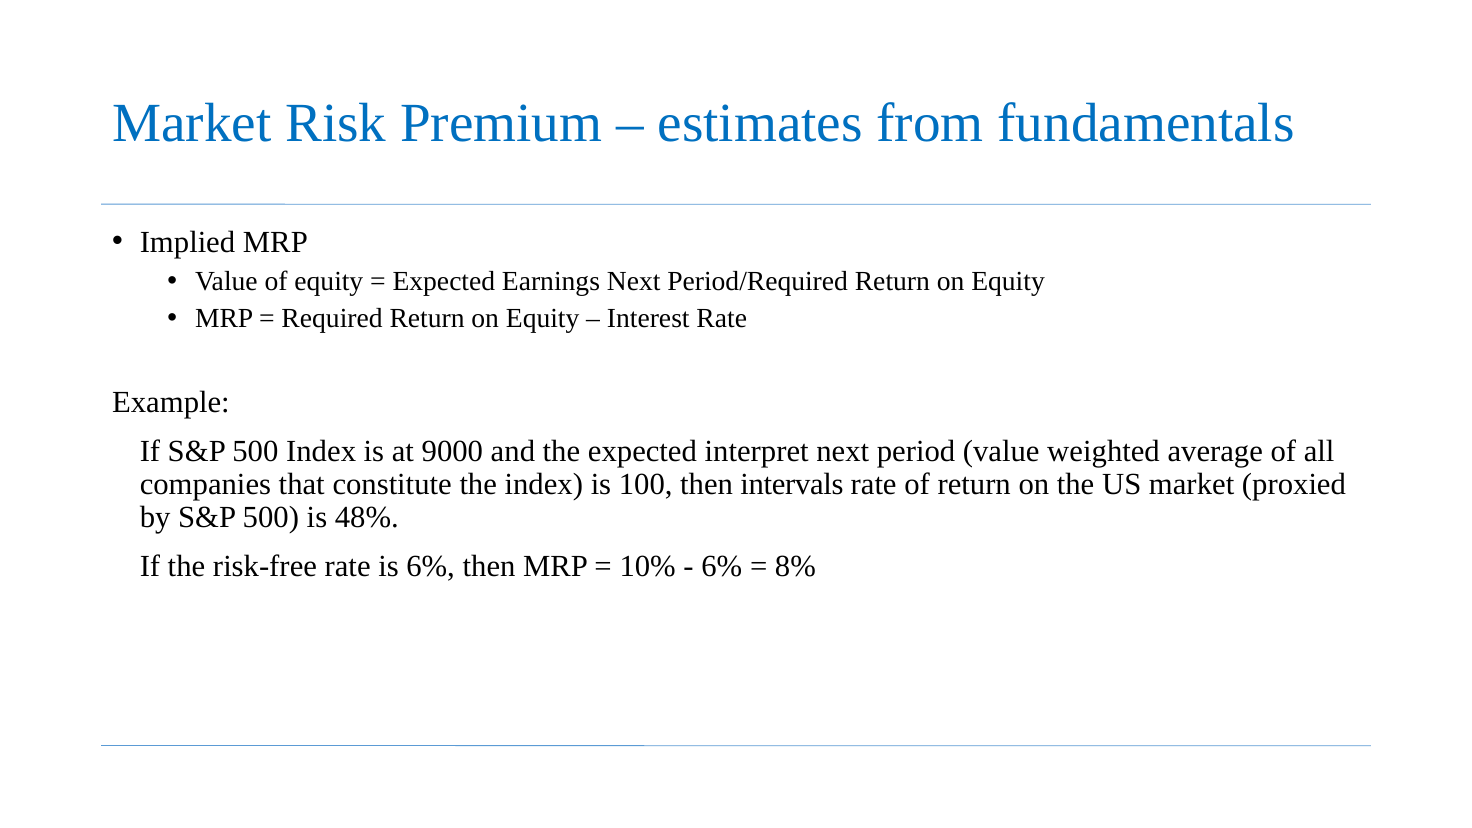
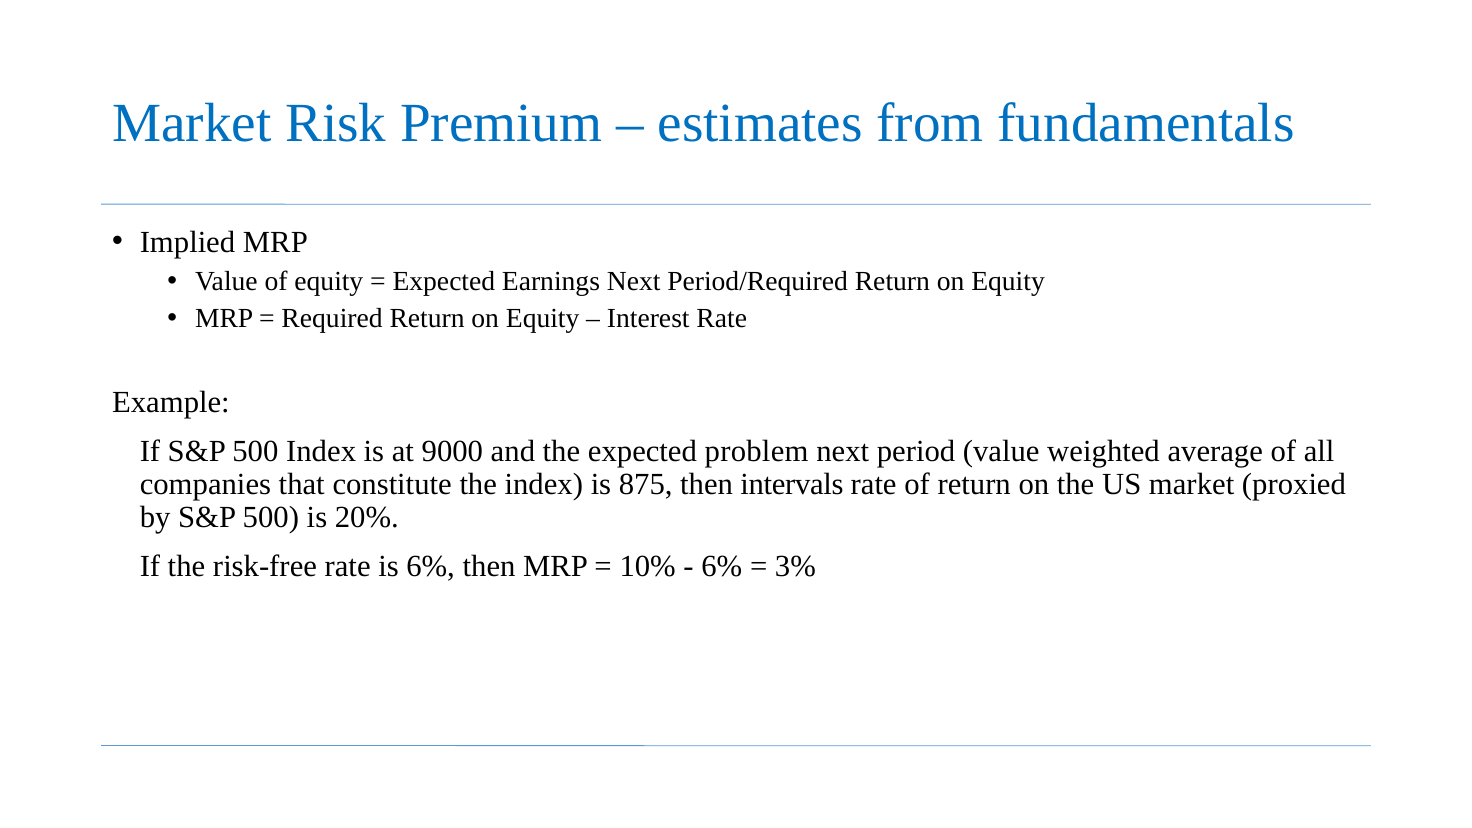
interpret: interpret -> problem
100: 100 -> 875
48%: 48% -> 20%
8%: 8% -> 3%
